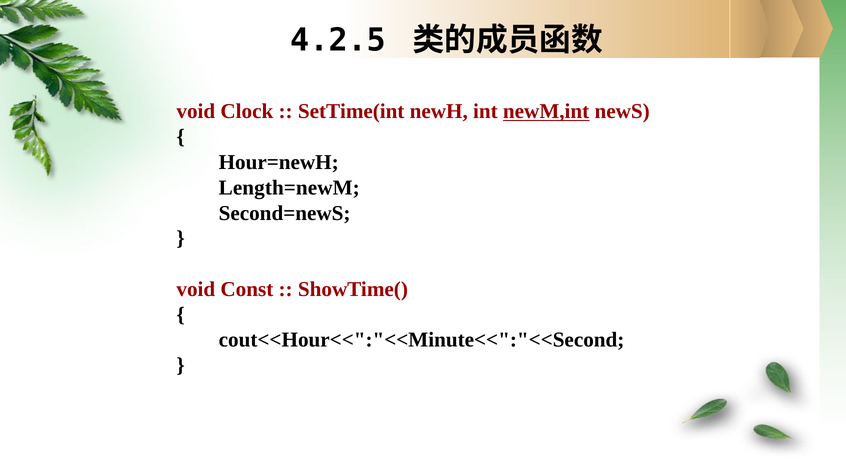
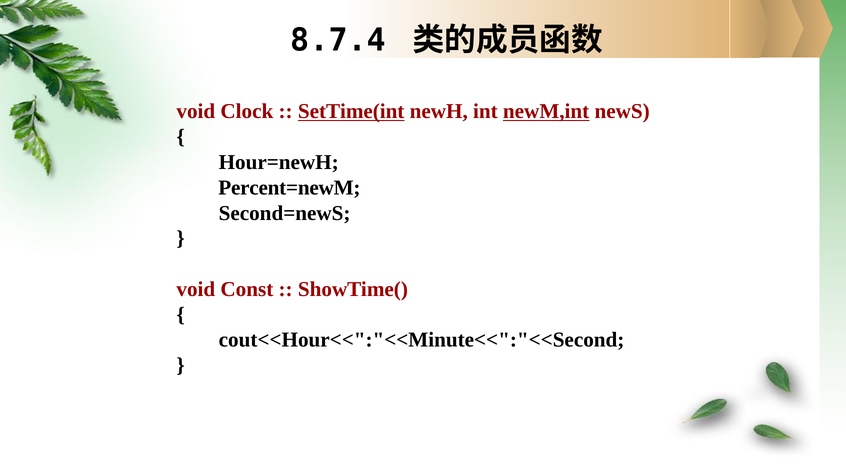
4.2.5: 4.2.5 -> 8.7.4
SetTime(int underline: none -> present
Length=newM: Length=newM -> Percent=newM
